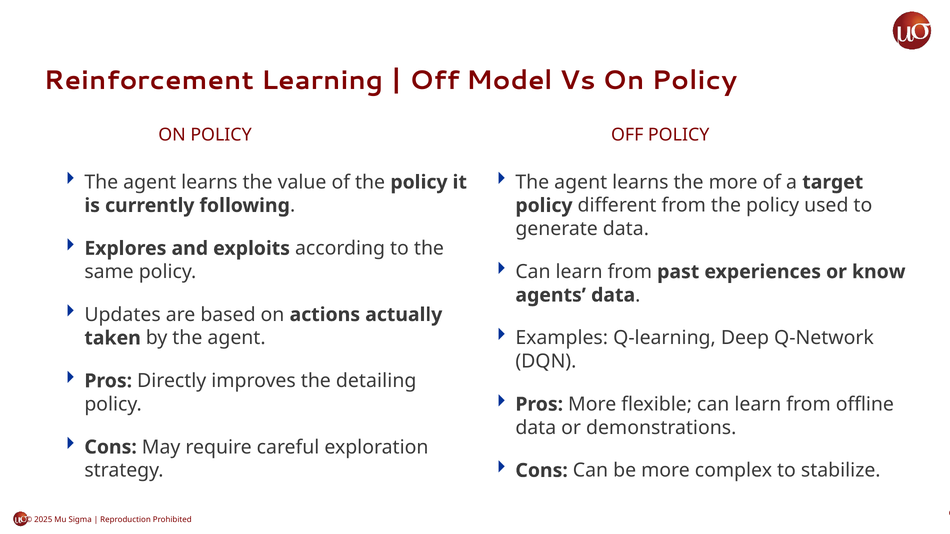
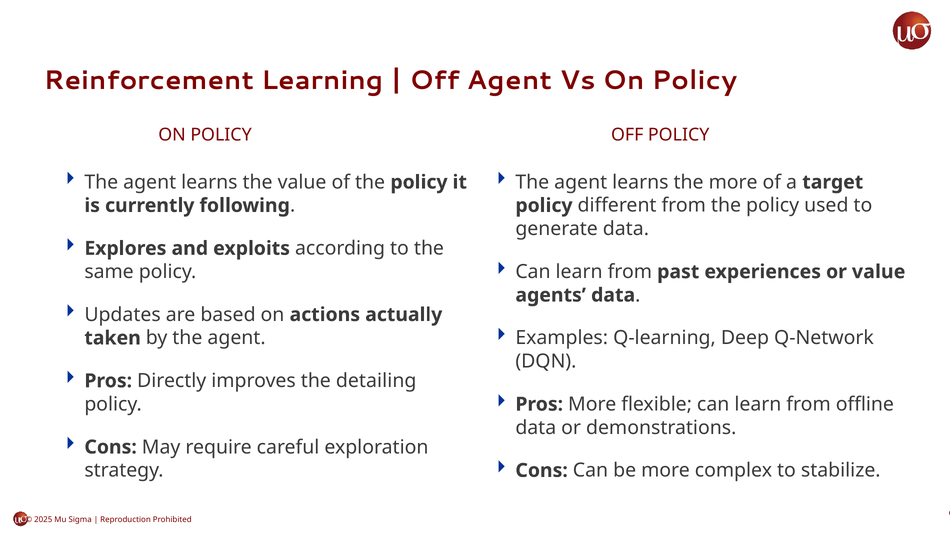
Off Model: Model -> Agent
or know: know -> value
